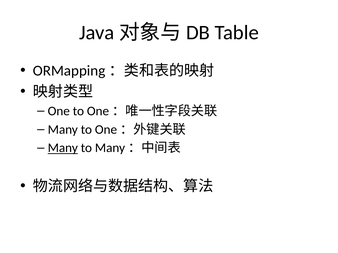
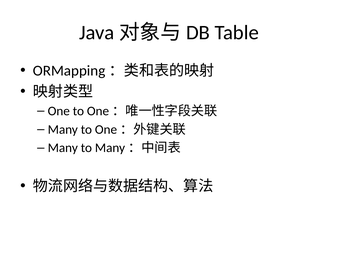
Many at (63, 148) underline: present -> none
